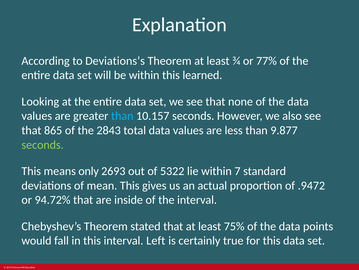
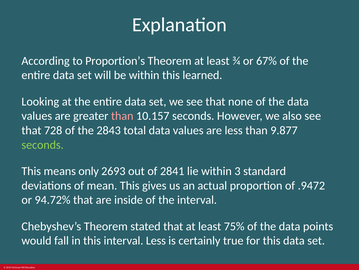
Deviations’s: Deviations’s -> Proportion’s
77%: 77% -> 67%
than at (122, 116) colour: light blue -> pink
865: 865 -> 728
5322: 5322 -> 2841
7: 7 -> 3
interval Left: Left -> Less
